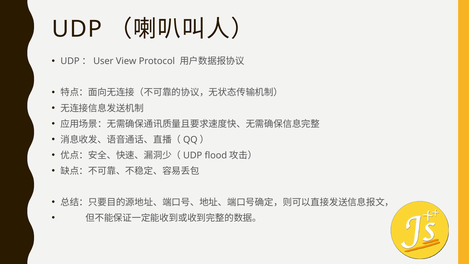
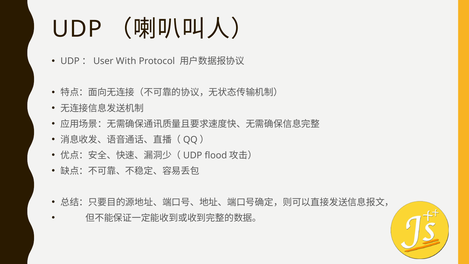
View: View -> With
